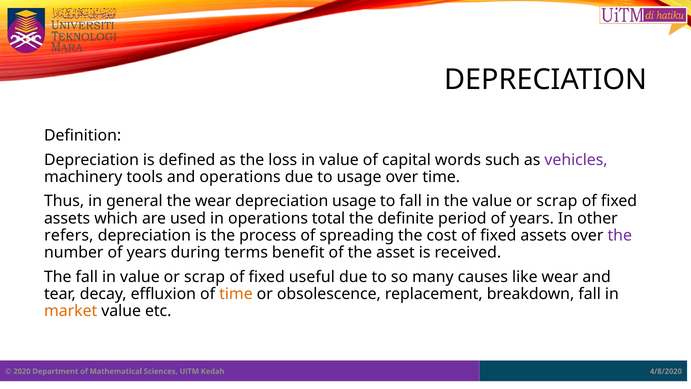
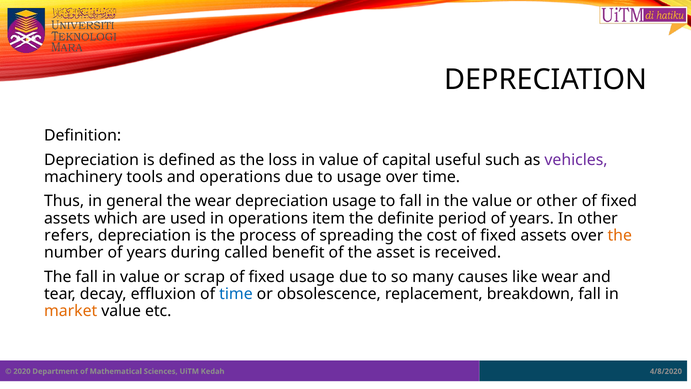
words: words -> useful
the value or scrap: scrap -> other
total: total -> item
the at (620, 235) colour: purple -> orange
terms: terms -> called
fixed useful: useful -> usage
time at (236, 294) colour: orange -> blue
